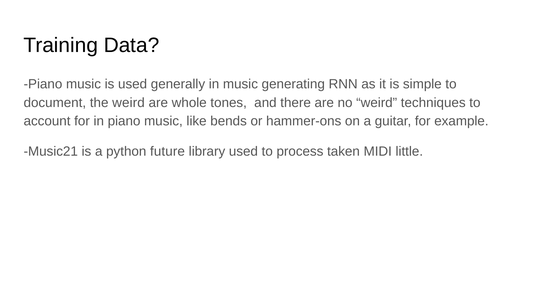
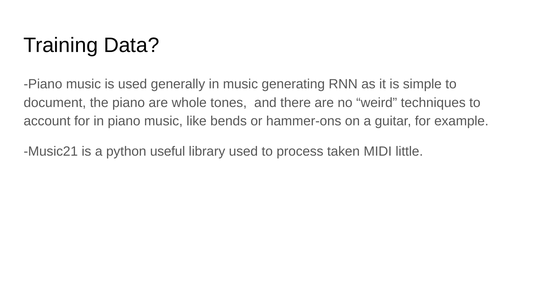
the weird: weird -> piano
future: future -> useful
